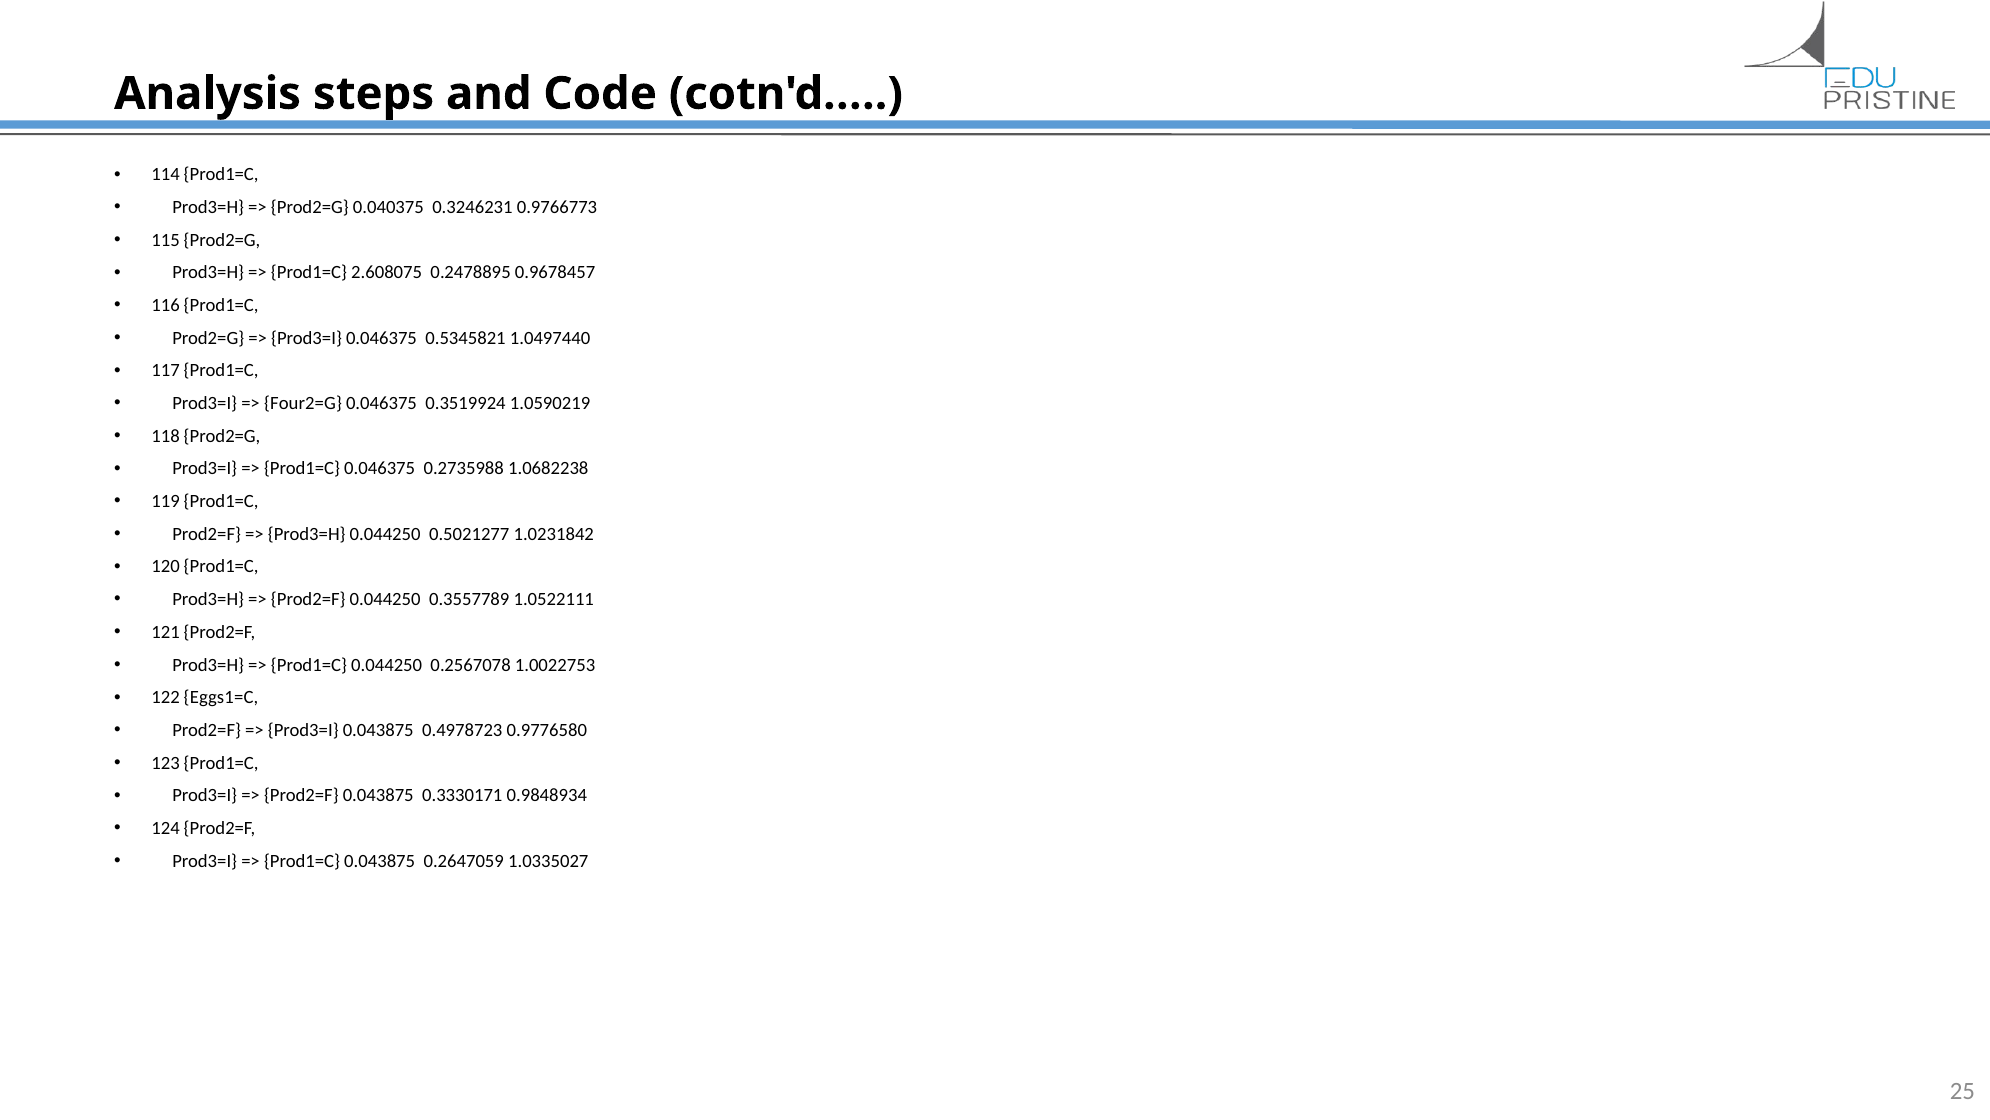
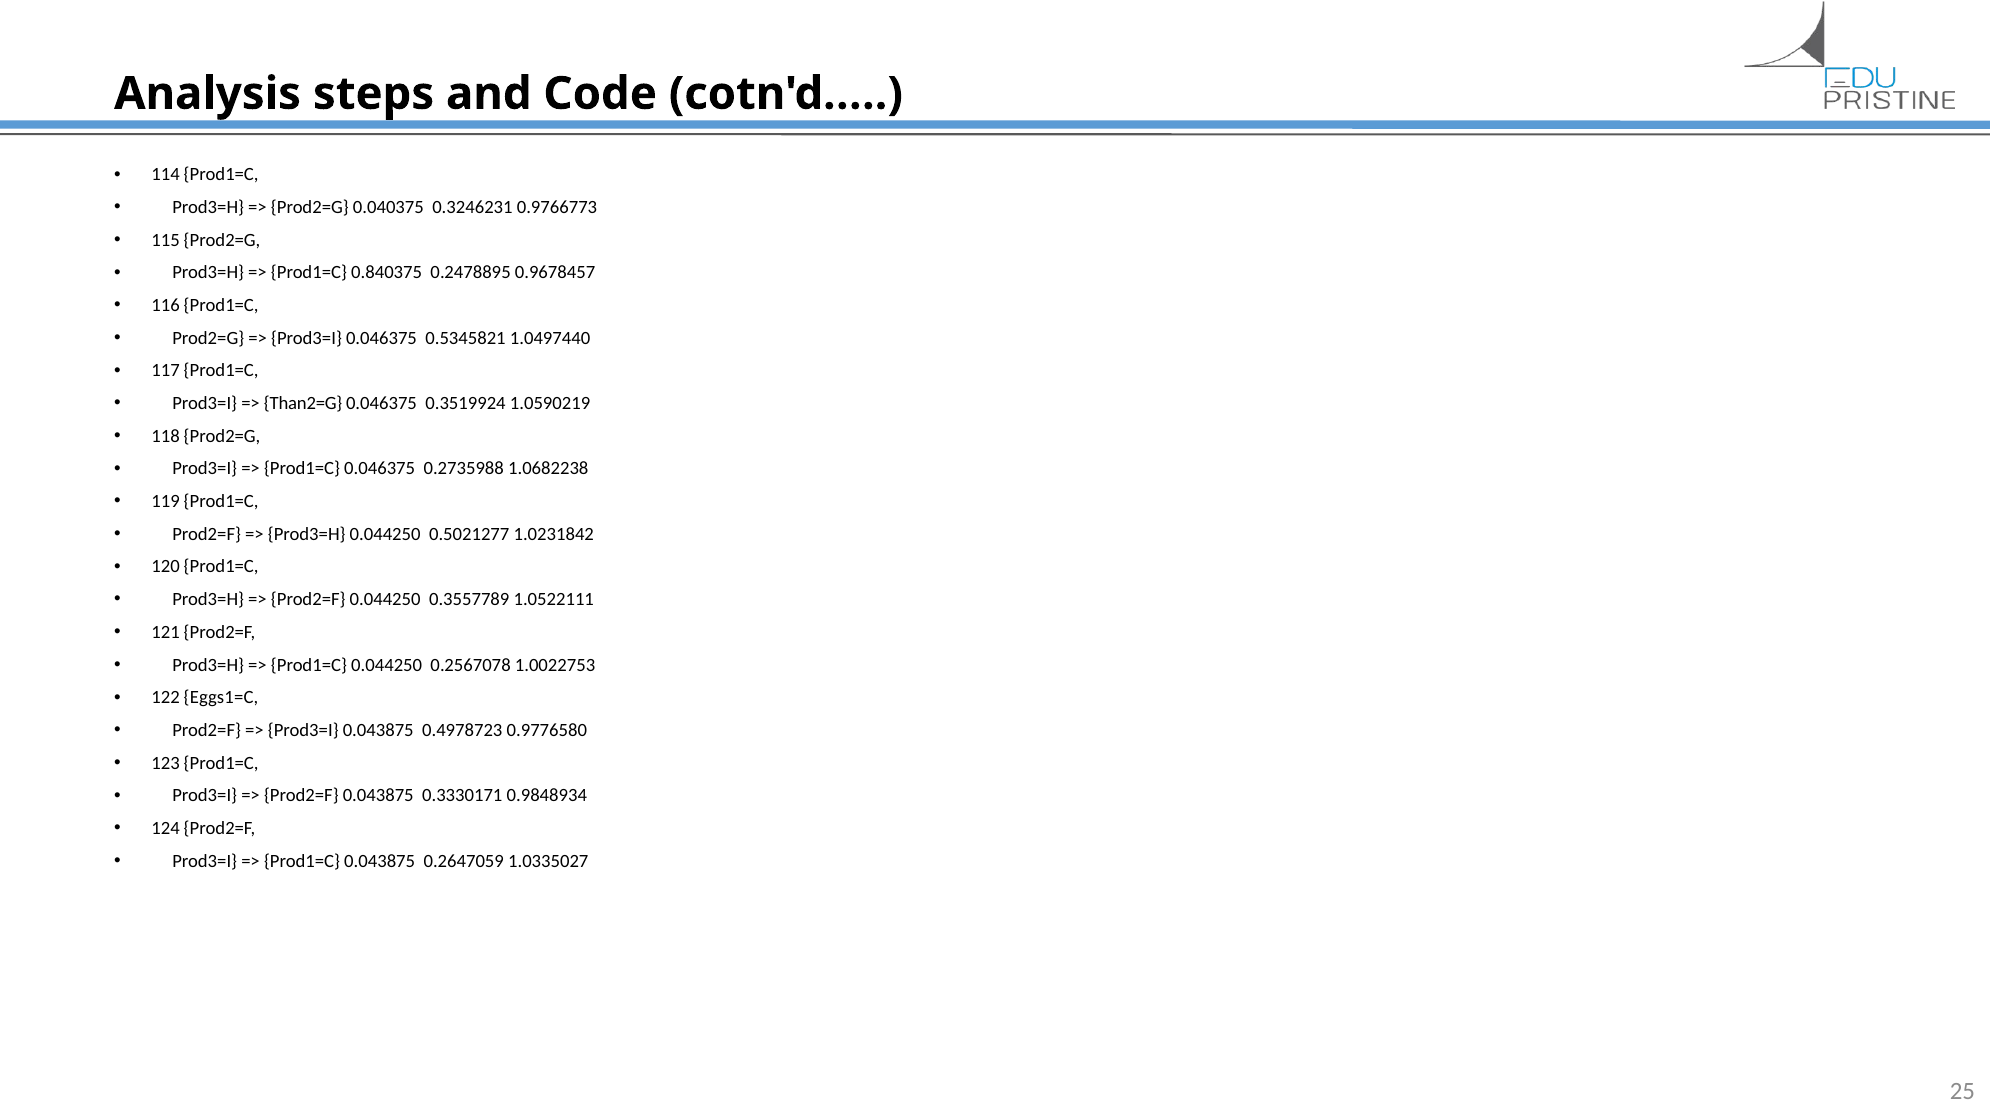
2.608075: 2.608075 -> 0.840375
Four2=G: Four2=G -> Than2=G
